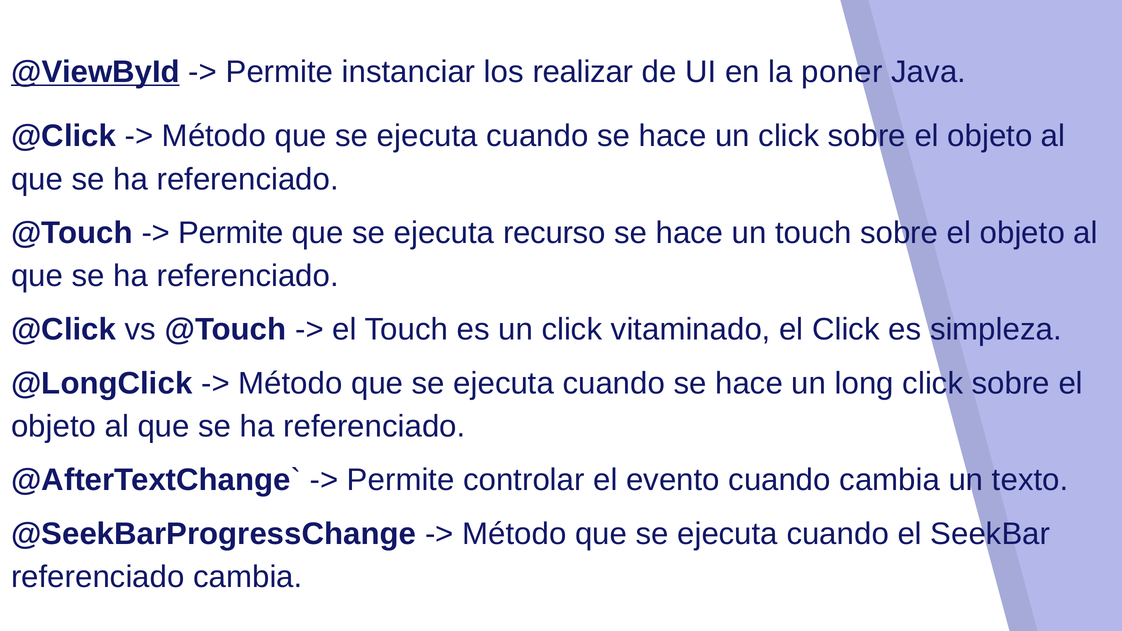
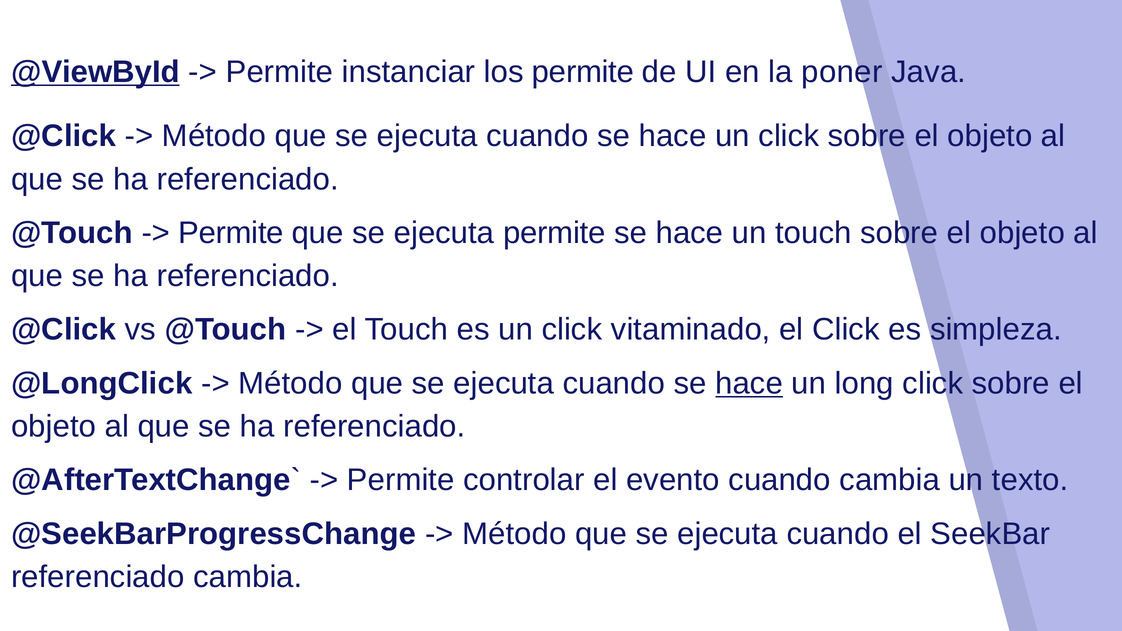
los realizar: realizar -> permite
ejecuta recurso: recurso -> permite
hace at (749, 383) underline: none -> present
